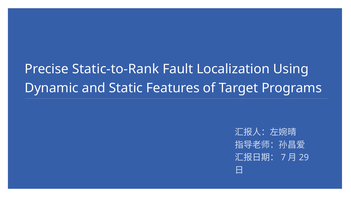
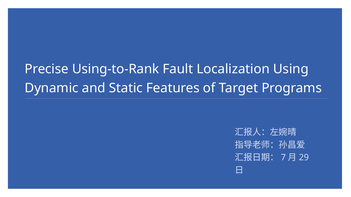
Static-to-Rank: Static-to-Rank -> Using-to-Rank
